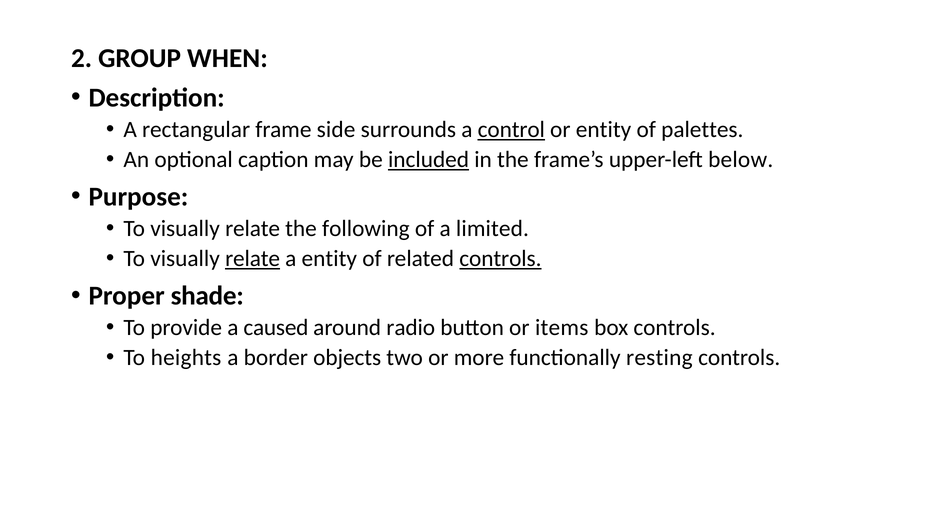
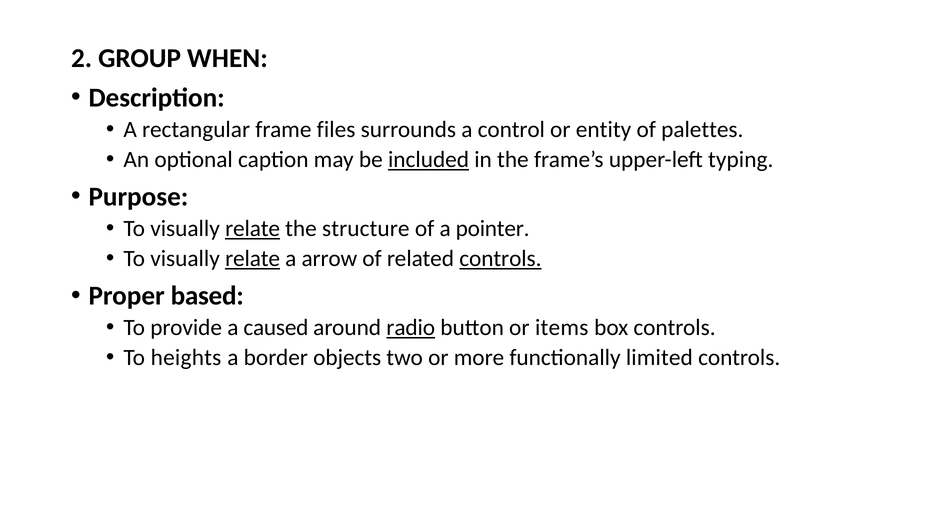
side: side -> files
control underline: present -> none
below: below -> typing
relate at (253, 229) underline: none -> present
following: following -> structure
limited: limited -> pointer
a entity: entity -> arrow
shade: shade -> based
radio underline: none -> present
resting: resting -> limited
